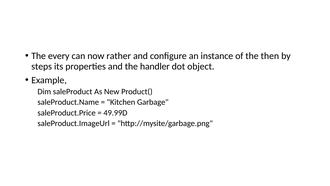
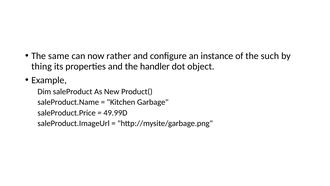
every: every -> same
then: then -> such
steps: steps -> thing
